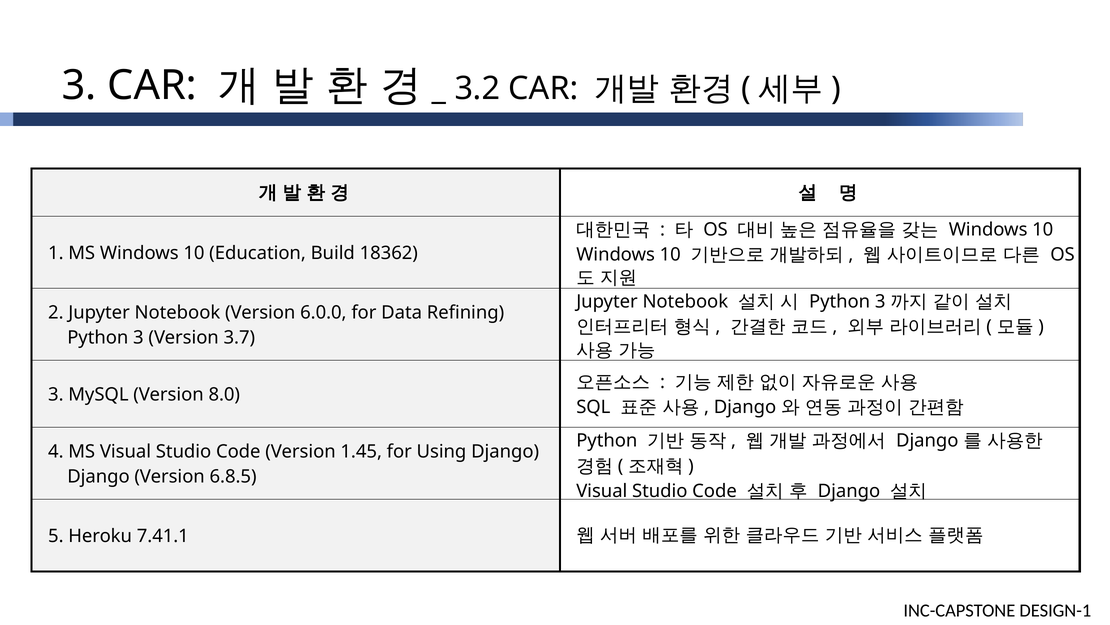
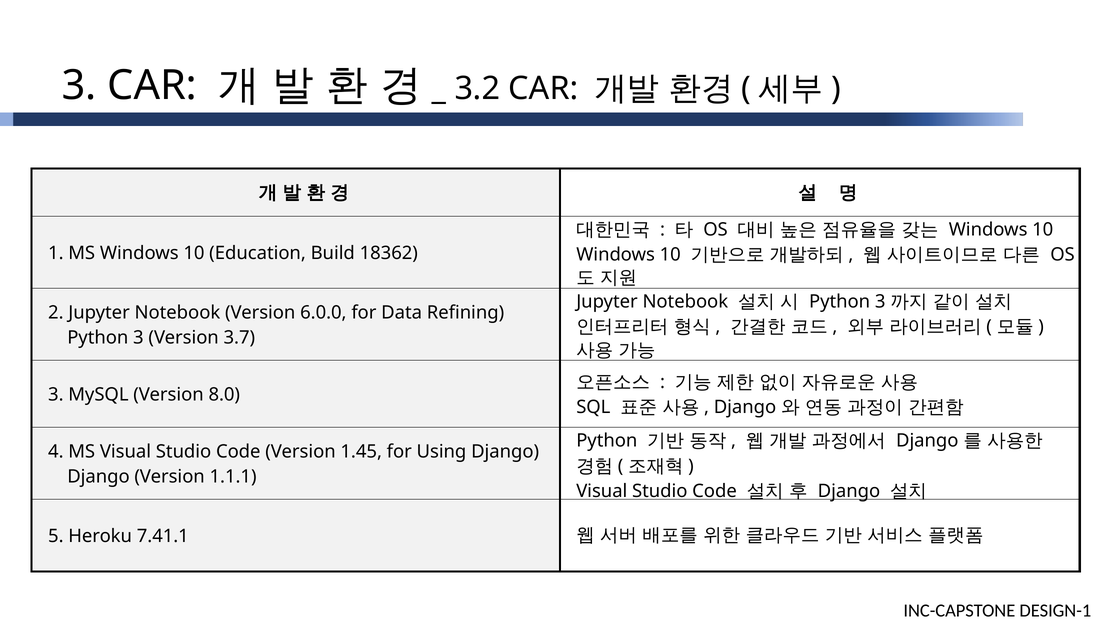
6.8.5: 6.8.5 -> 1.1.1
